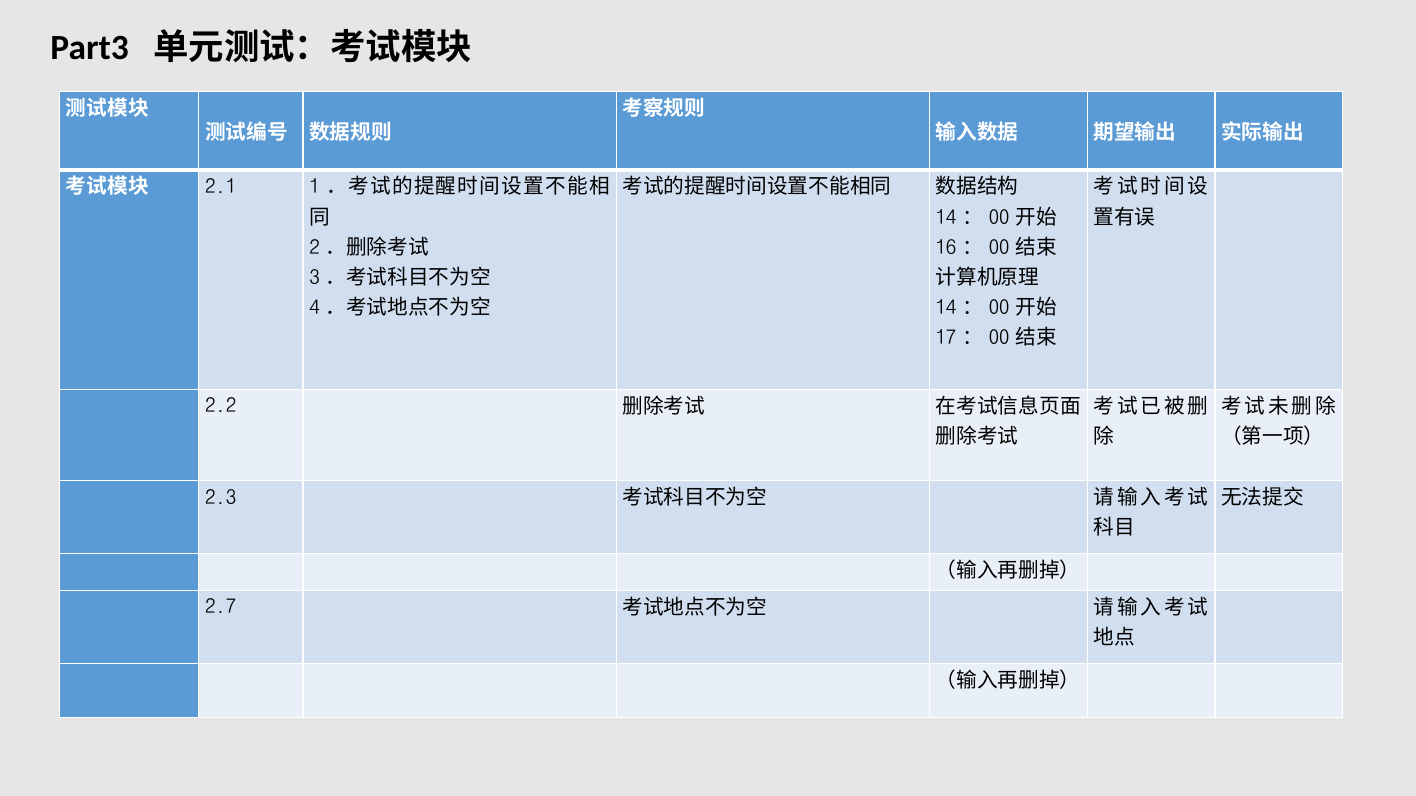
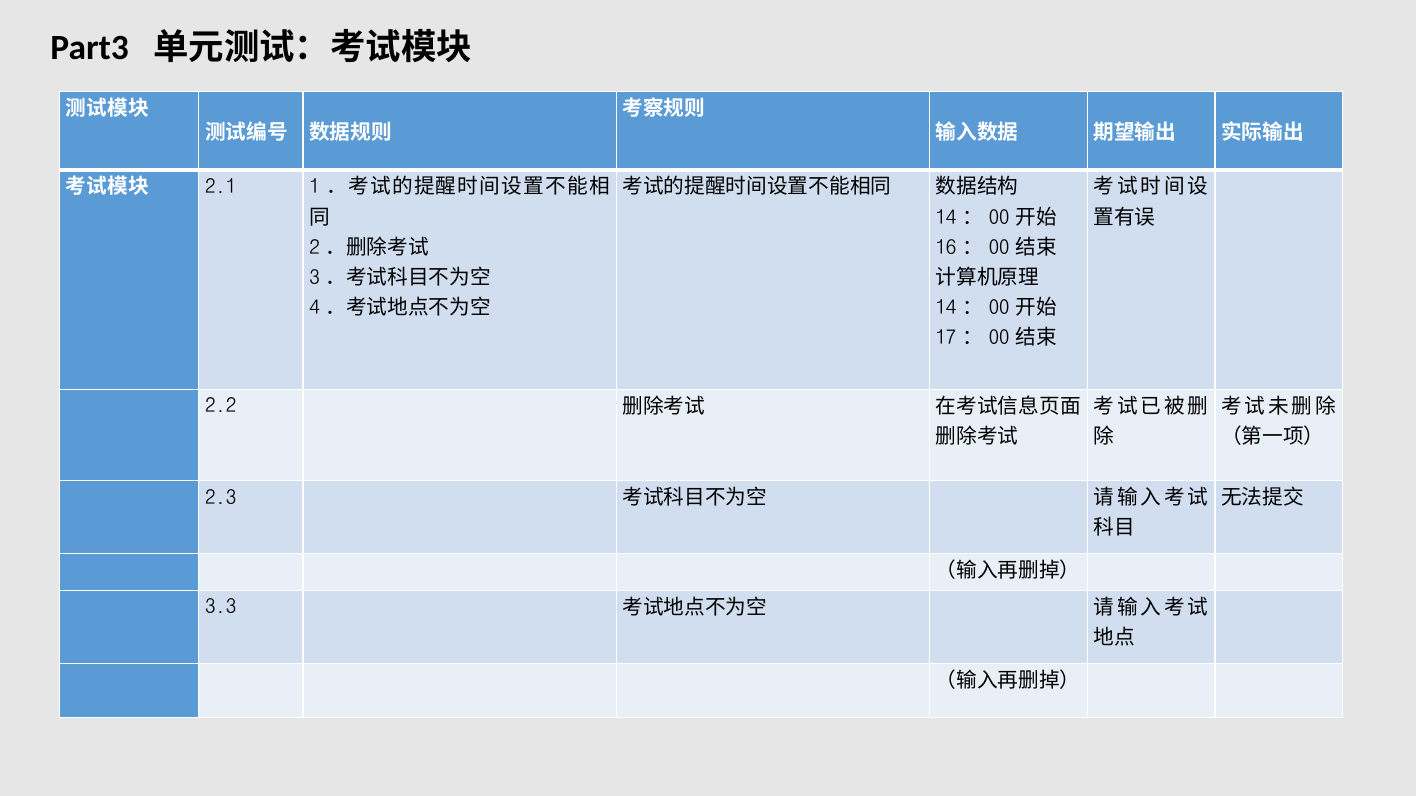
2.7: 2.7 -> 3.3
